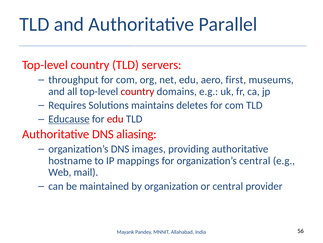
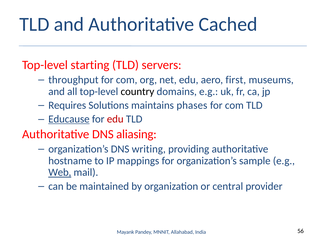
Parallel: Parallel -> Cached
country at (90, 65): country -> starting
country at (137, 91) colour: red -> black
deletes: deletes -> phases
images: images -> writing
organization’s central: central -> sample
Web underline: none -> present
